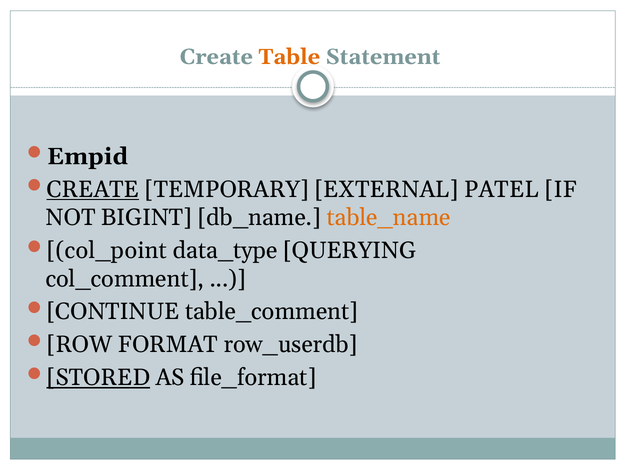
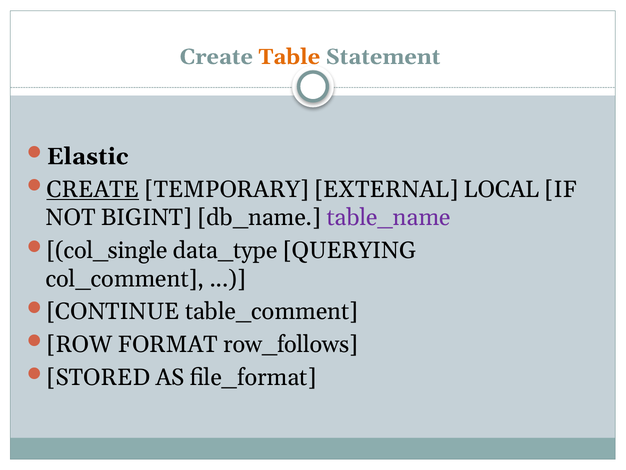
Empid: Empid -> Elastic
PATEL: PATEL -> LOCAL
table_name colour: orange -> purple
col_point: col_point -> col_single
row_userdb: row_userdb -> row_follows
STORED underline: present -> none
